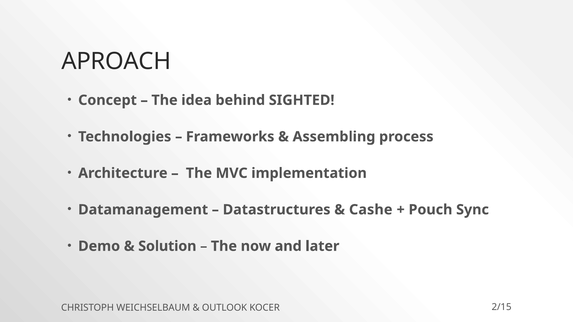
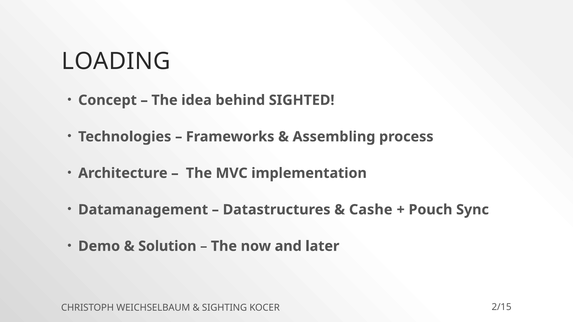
APROACH: APROACH -> LOADING
OUTLOOK: OUTLOOK -> SIGHTING
